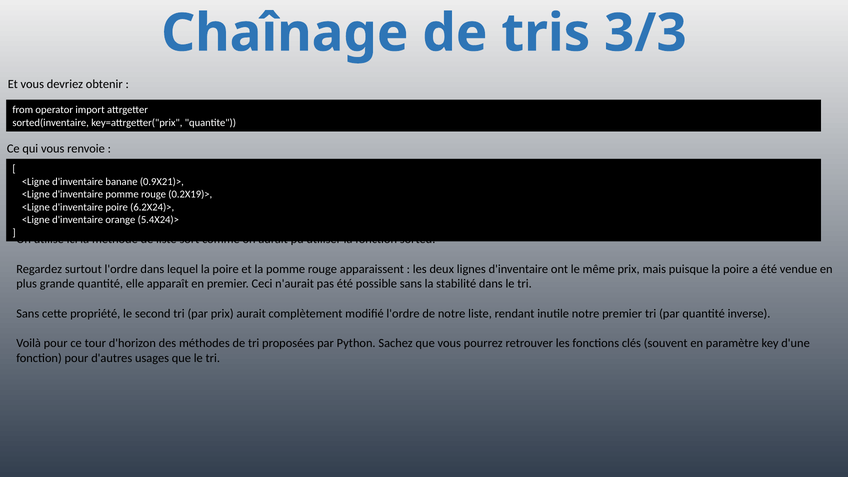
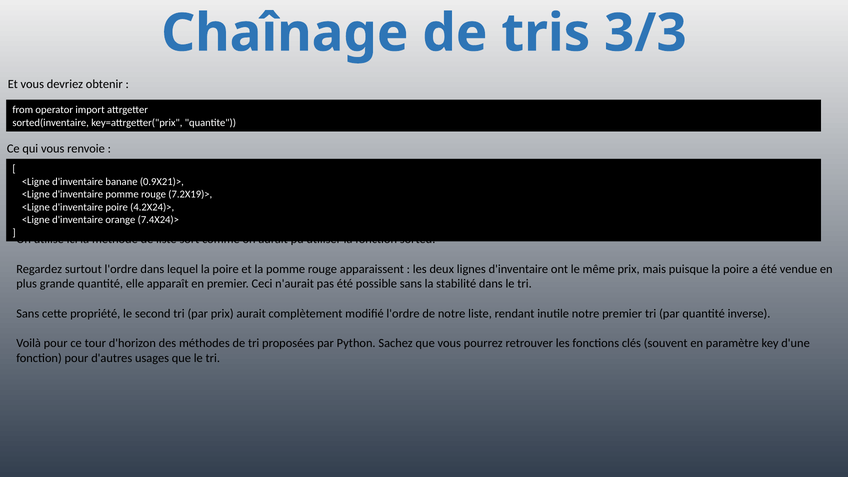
0.2X19)>: 0.2X19)> -> 7.2X19)>
6.2X24)>: 6.2X24)> -> 4.2X24)>
5.4X24)>: 5.4X24)> -> 7.4X24)>
